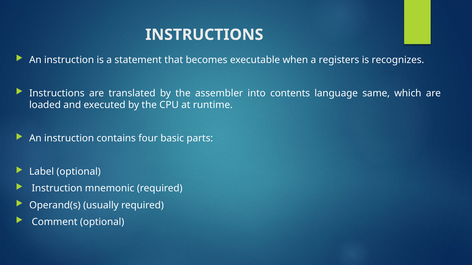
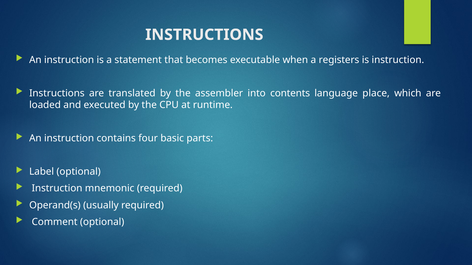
is recognizes: recognizes -> instruction
same: same -> place
